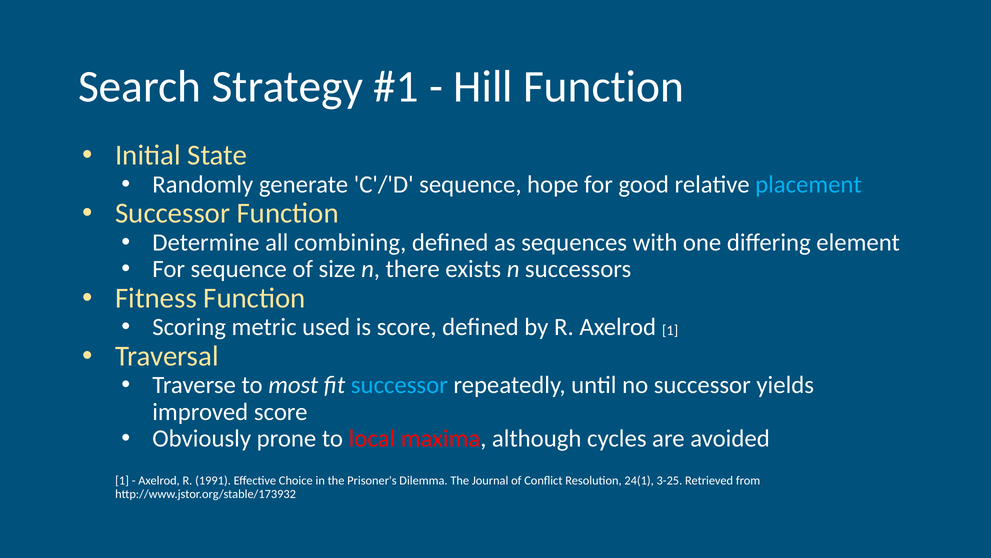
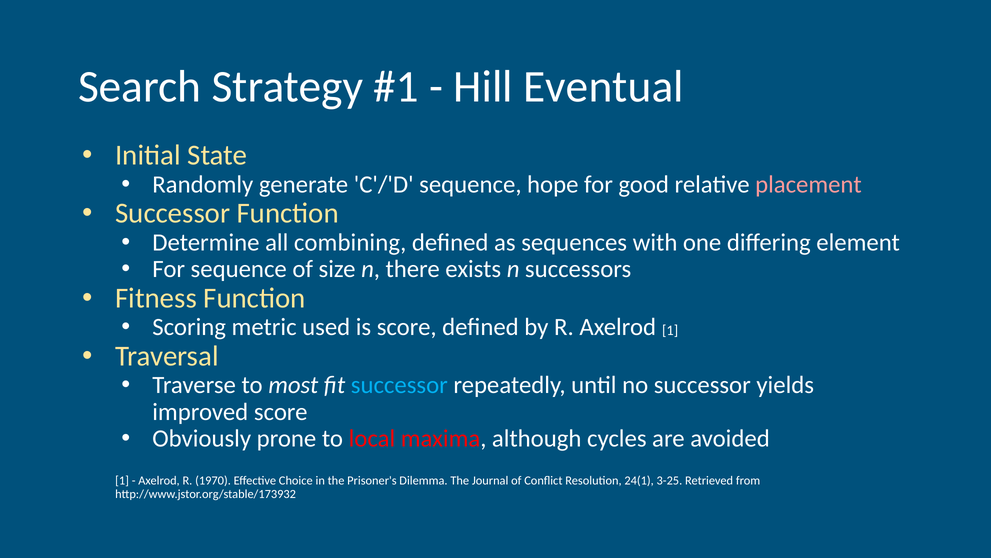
Hill Function: Function -> Eventual
placement colour: light blue -> pink
1991: 1991 -> 1970
